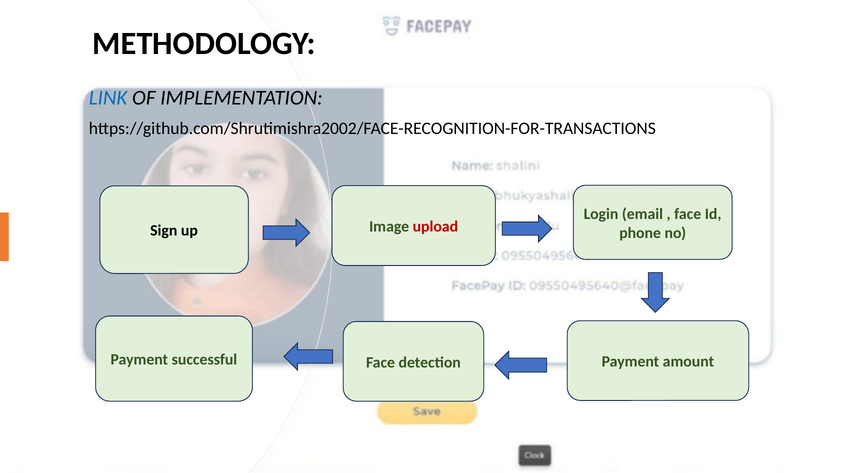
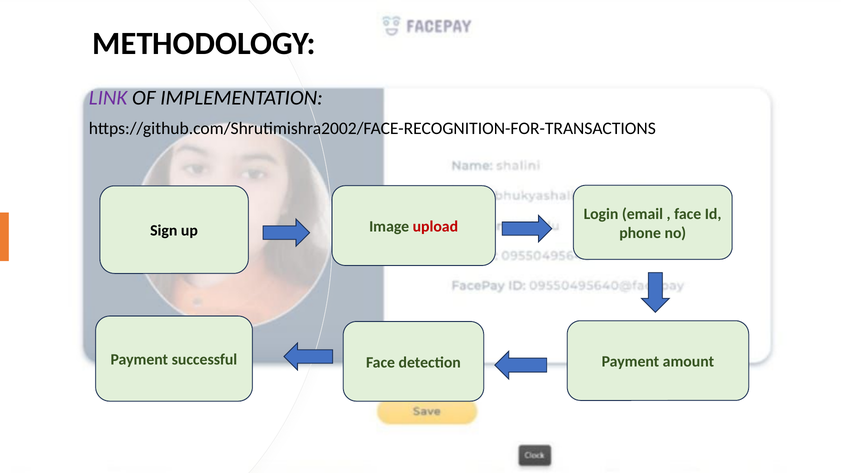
LINK colour: blue -> purple
